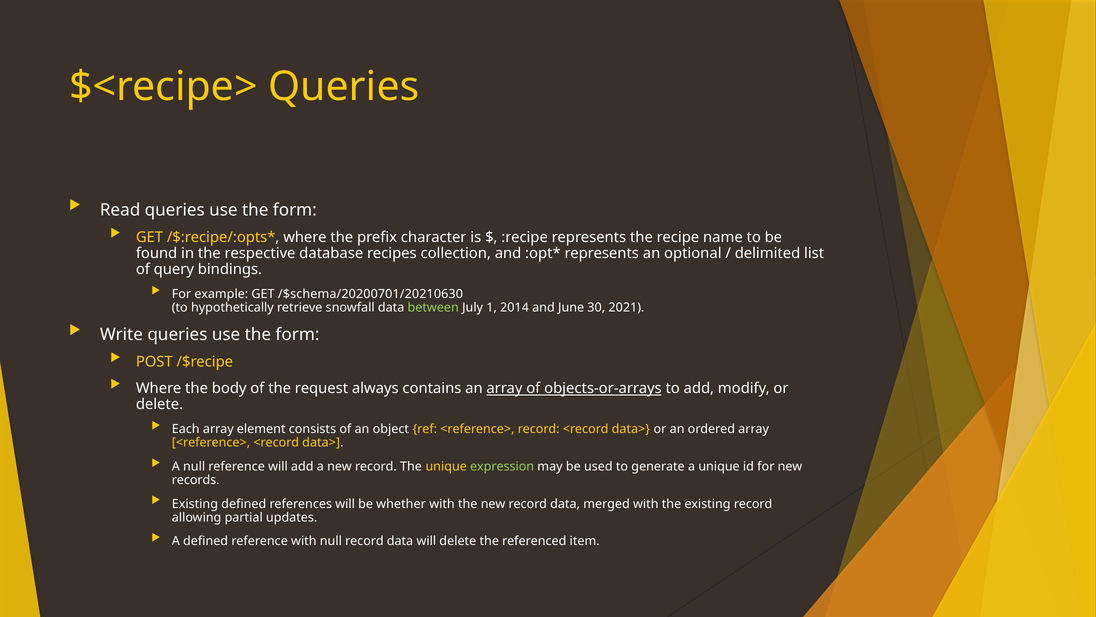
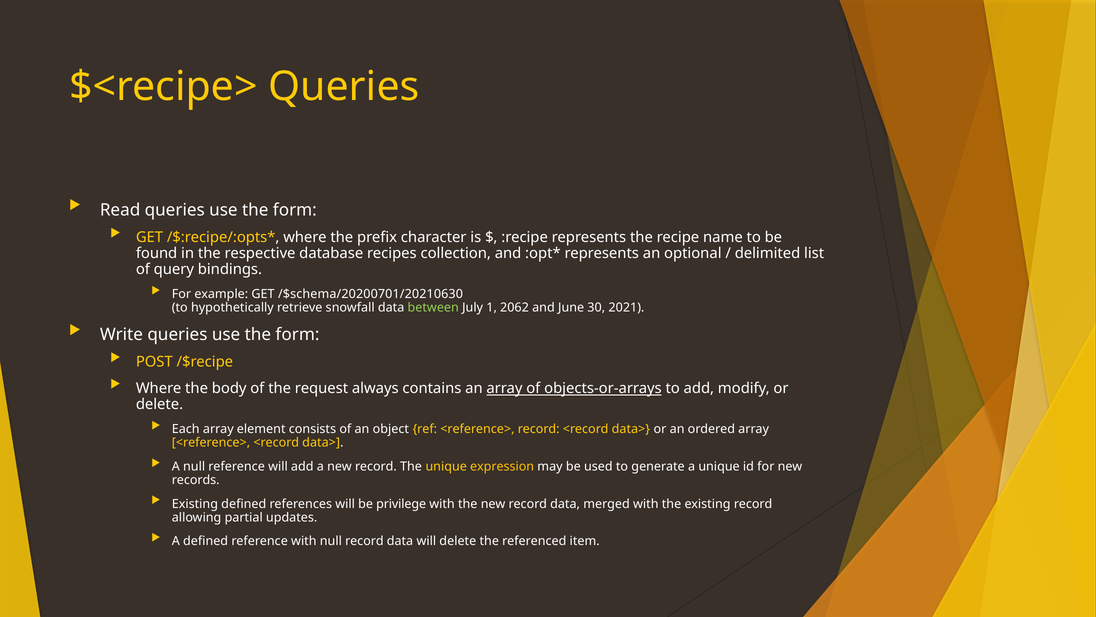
2014: 2014 -> 2062
expression colour: light green -> yellow
whether: whether -> privilege
